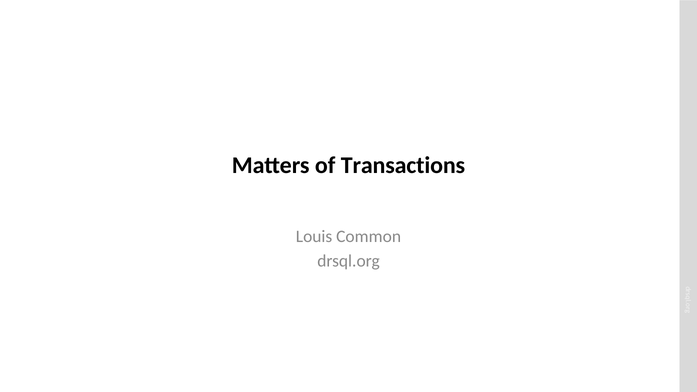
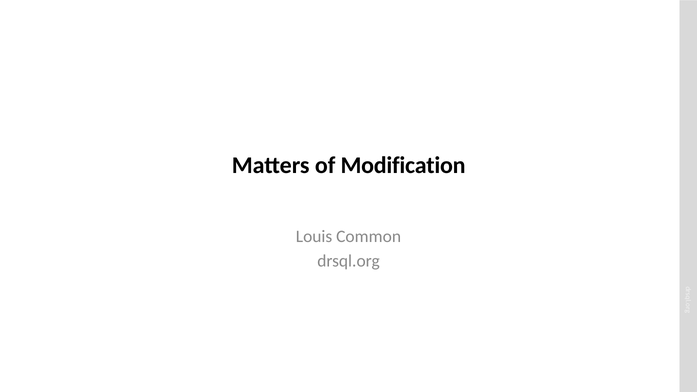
Transactions: Transactions -> Modification
